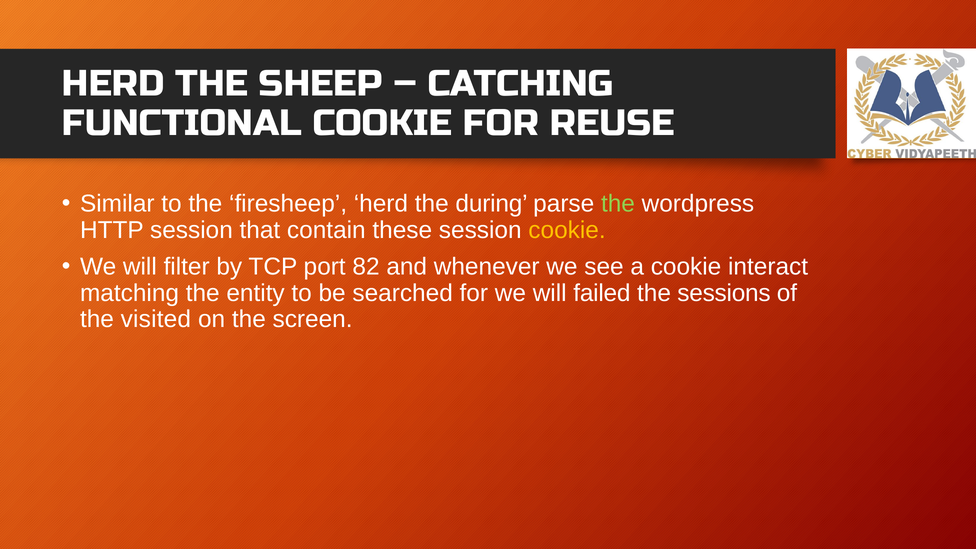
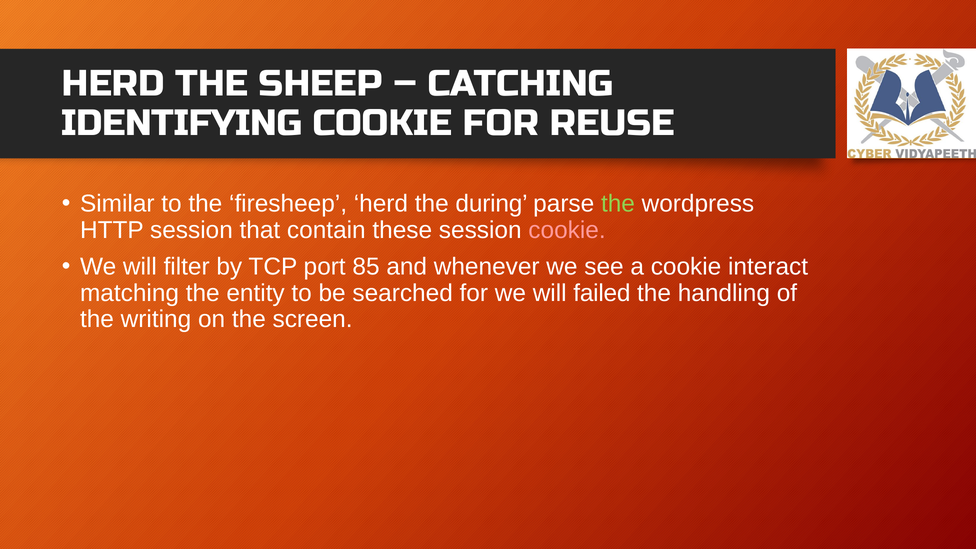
FUNCTIONAL: FUNCTIONAL -> IDENTIFYING
cookie at (567, 230) colour: yellow -> pink
82: 82 -> 85
sessions: sessions -> handling
visited: visited -> writing
